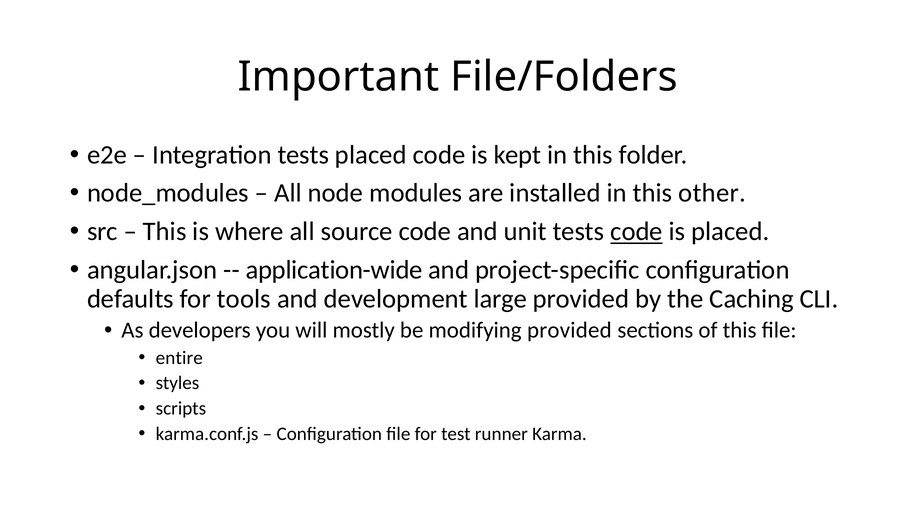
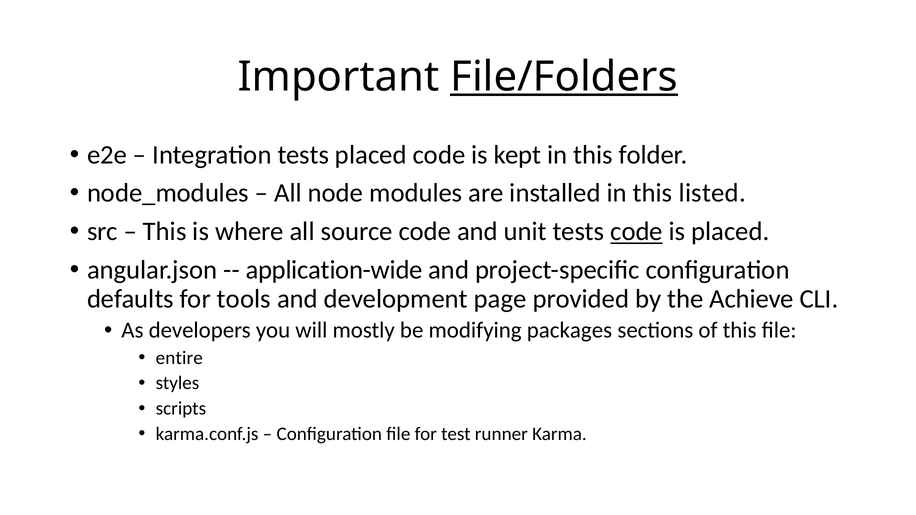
File/Folders underline: none -> present
other: other -> listed
large: large -> page
Caching: Caching -> Achieve
modifying provided: provided -> packages
